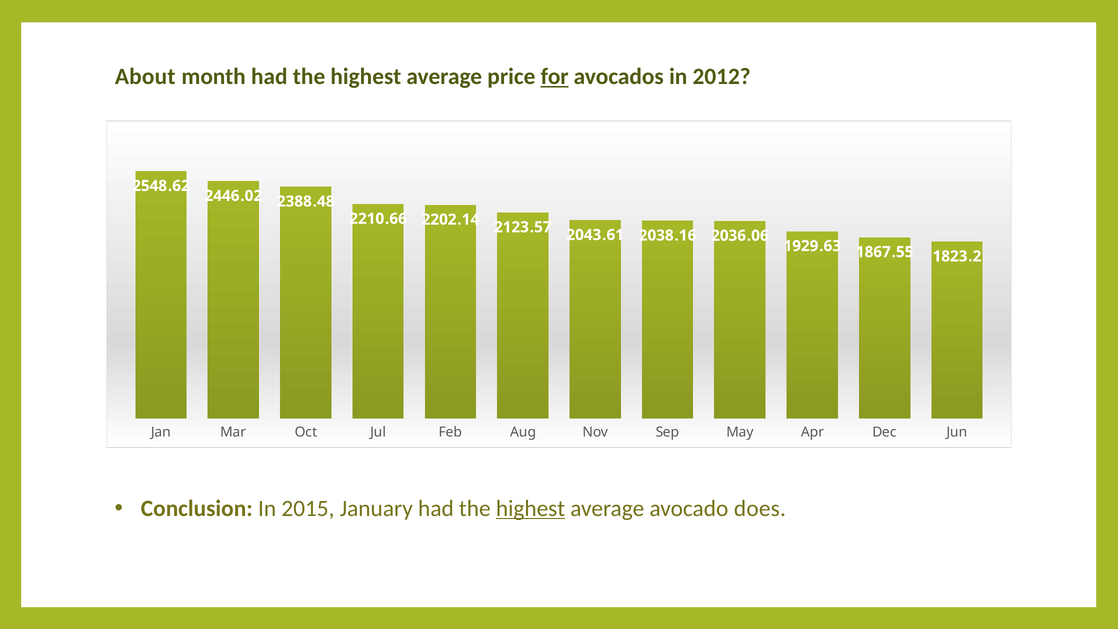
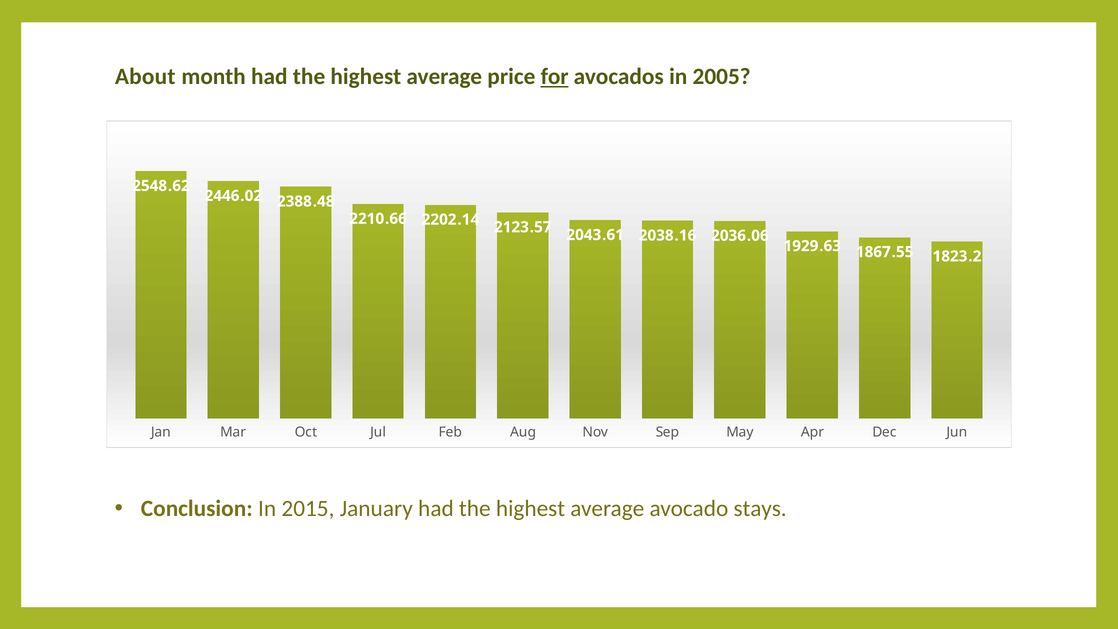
2012: 2012 -> 2005
highest at (531, 508) underline: present -> none
does: does -> stays
